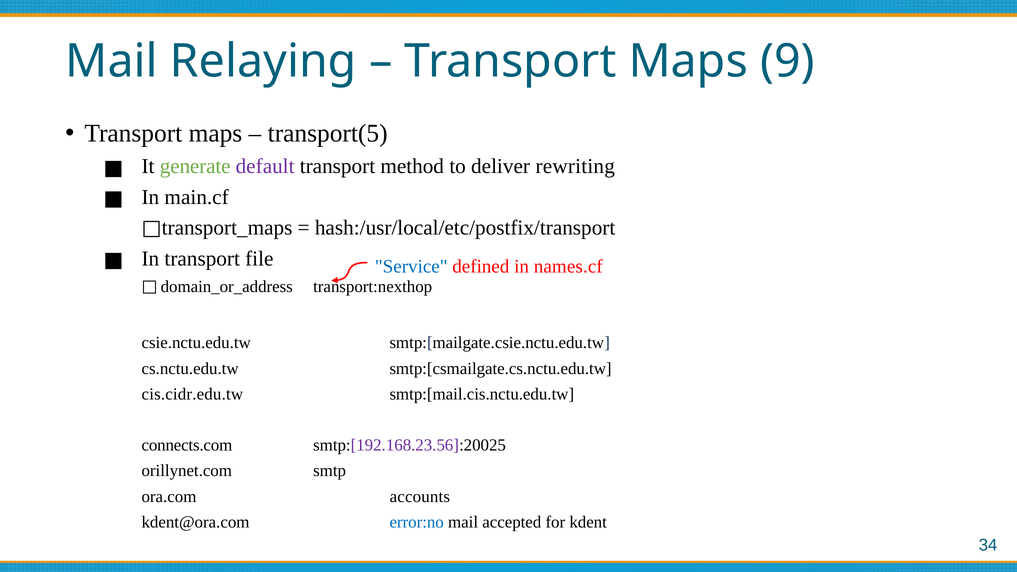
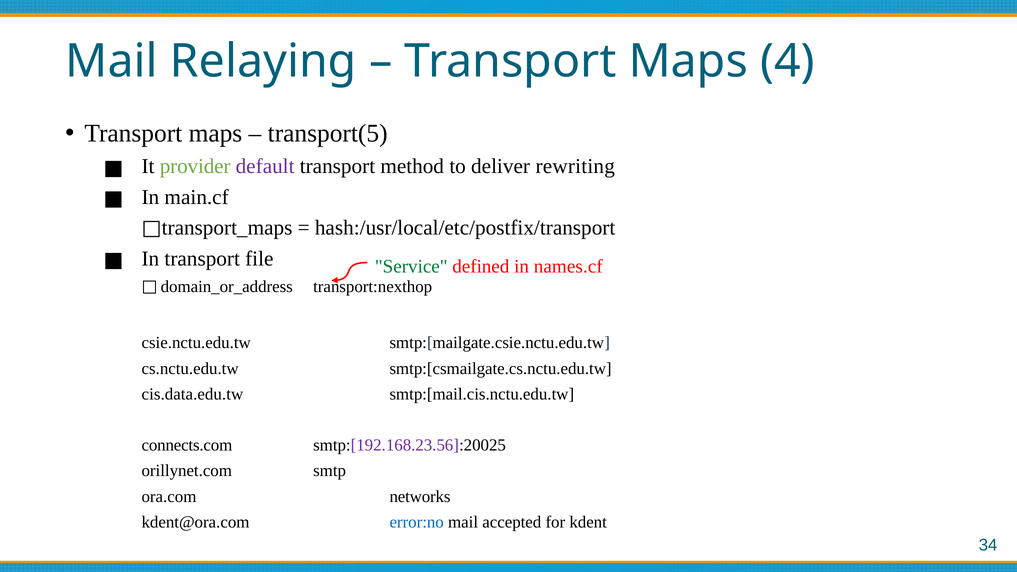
9: 9 -> 4
generate: generate -> provider
Service colour: blue -> green
cis.cidr.edu.tw: cis.cidr.edu.tw -> cis.data.edu.tw
accounts: accounts -> networks
